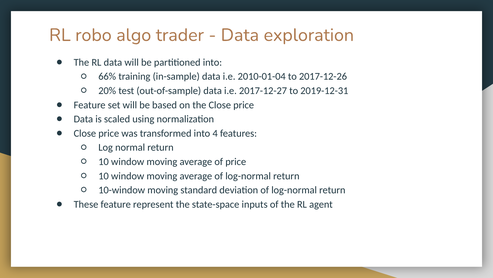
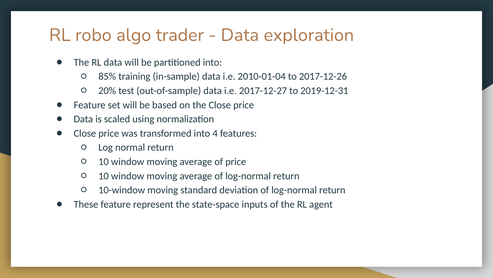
66%: 66% -> 85%
